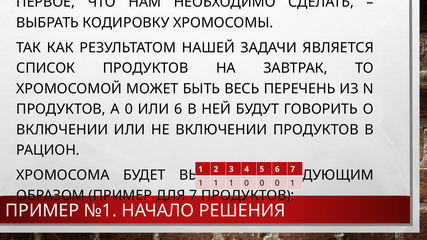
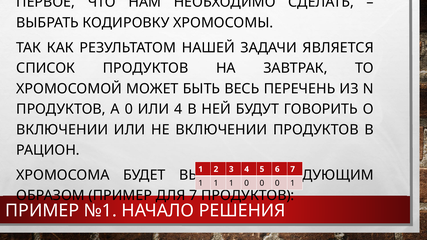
ИЛИ 6: 6 -> 4
